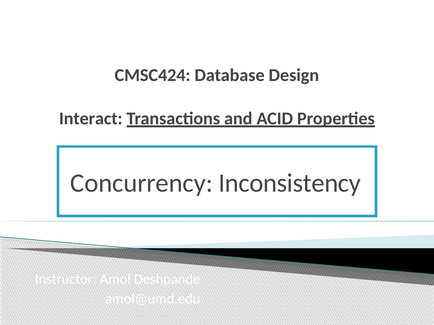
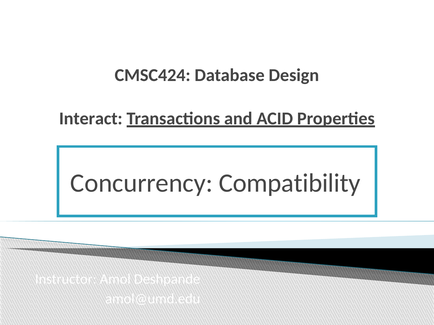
Inconsistency: Inconsistency -> Compatibility
